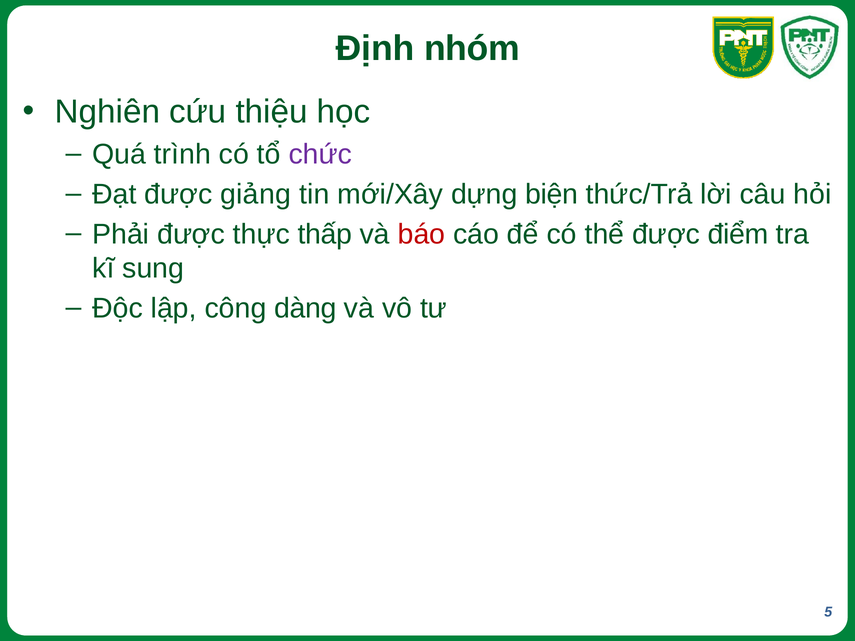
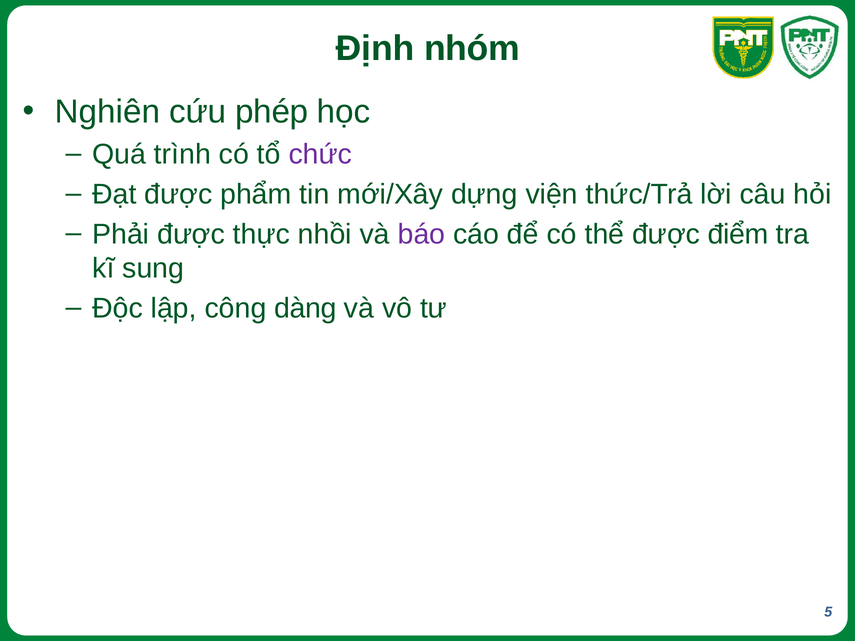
thiệu: thiệu -> phép
giảng: giảng -> phẩm
biện: biện -> viện
thấp: thấp -> nhồi
báo colour: red -> purple
